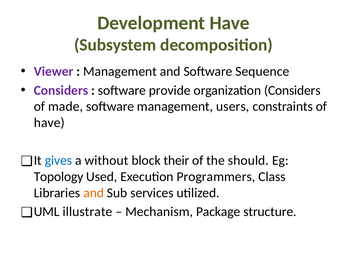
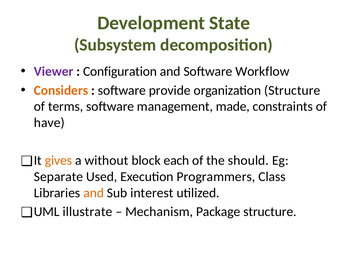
Development Have: Have -> State
Management at (120, 72): Management -> Configuration
Sequence: Sequence -> Workflow
Considers at (61, 90) colour: purple -> orange
organization Considers: Considers -> Structure
made: made -> terms
users: users -> made
gives colour: blue -> orange
their: their -> each
Topology: Topology -> Separate
services: services -> interest
